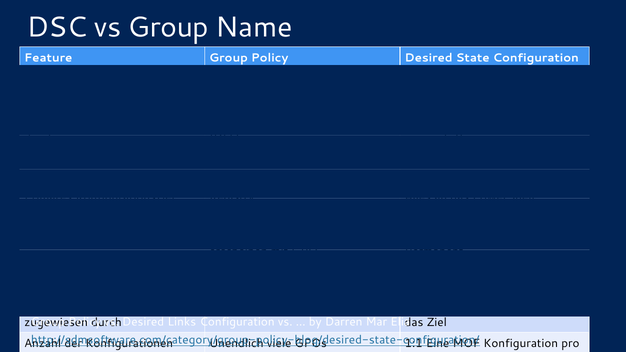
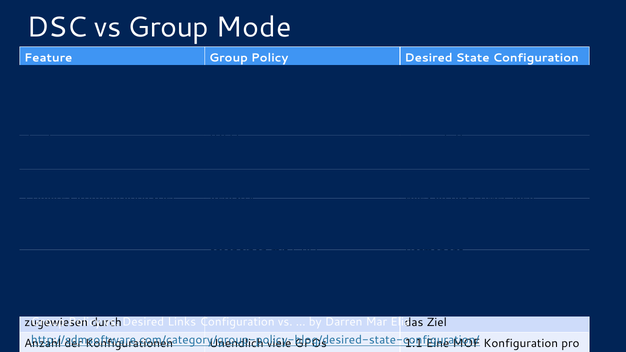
Name: Name -> Mode
